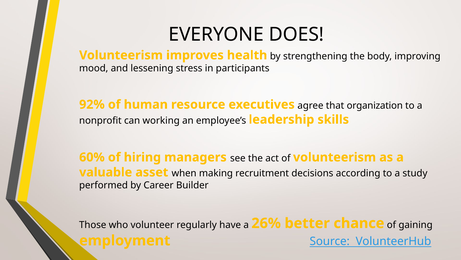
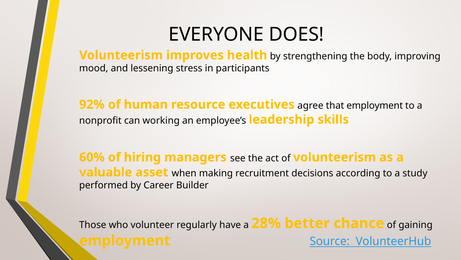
that organization: organization -> employment
26%: 26% -> 28%
